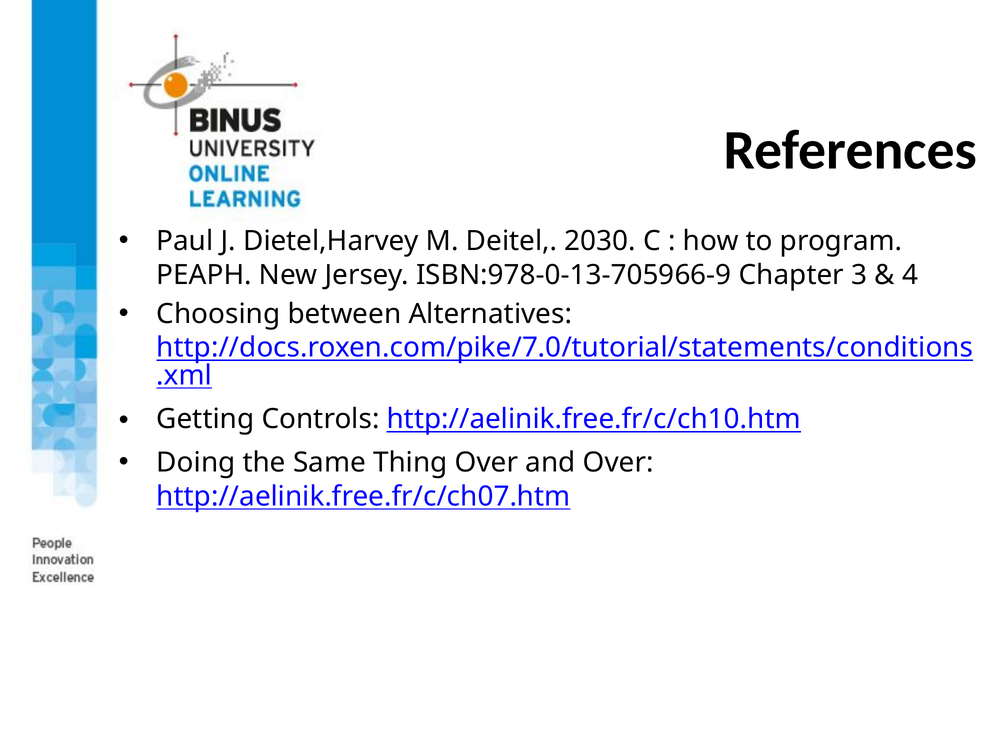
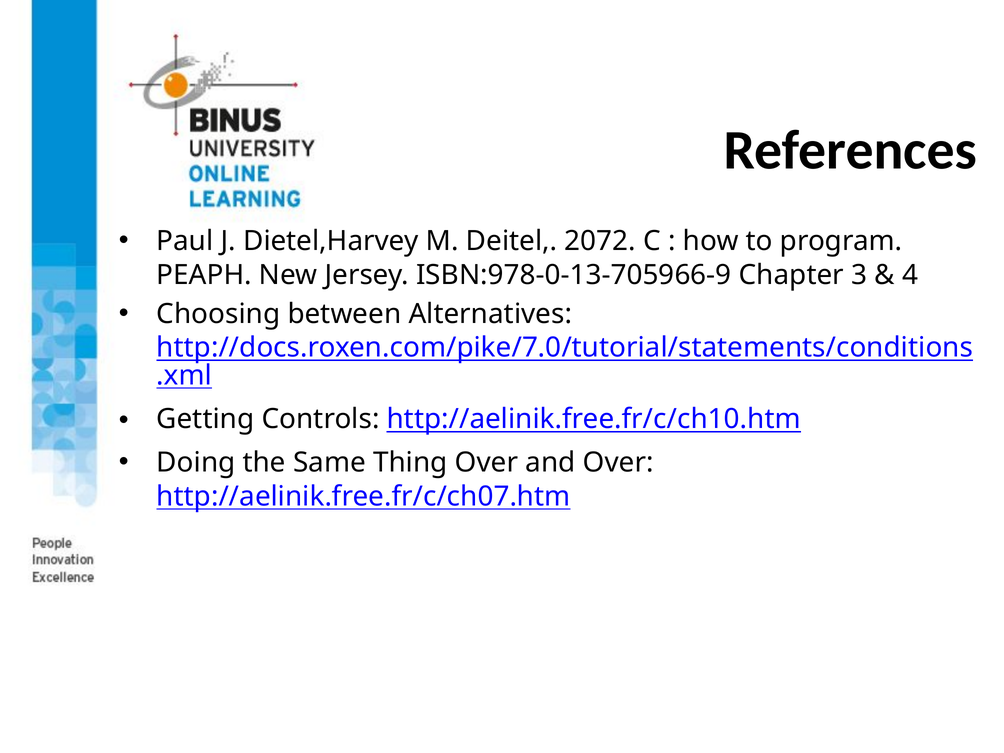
2030: 2030 -> 2072
